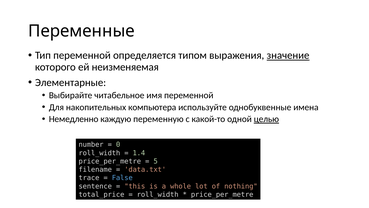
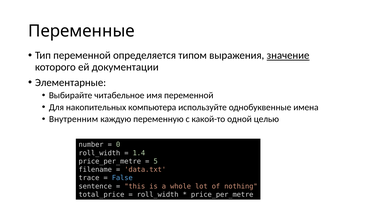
неизменяемая: неизменяемая -> документации
Немедленно: Немедленно -> Внутренним
целью underline: present -> none
